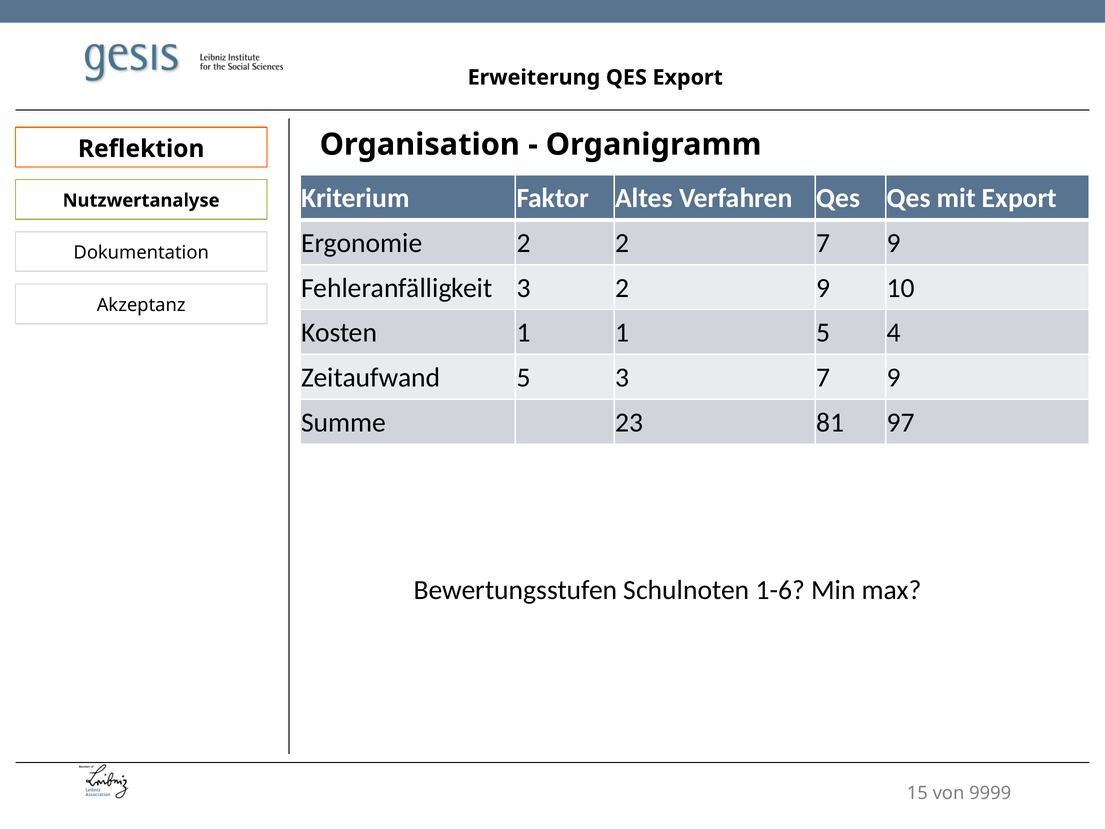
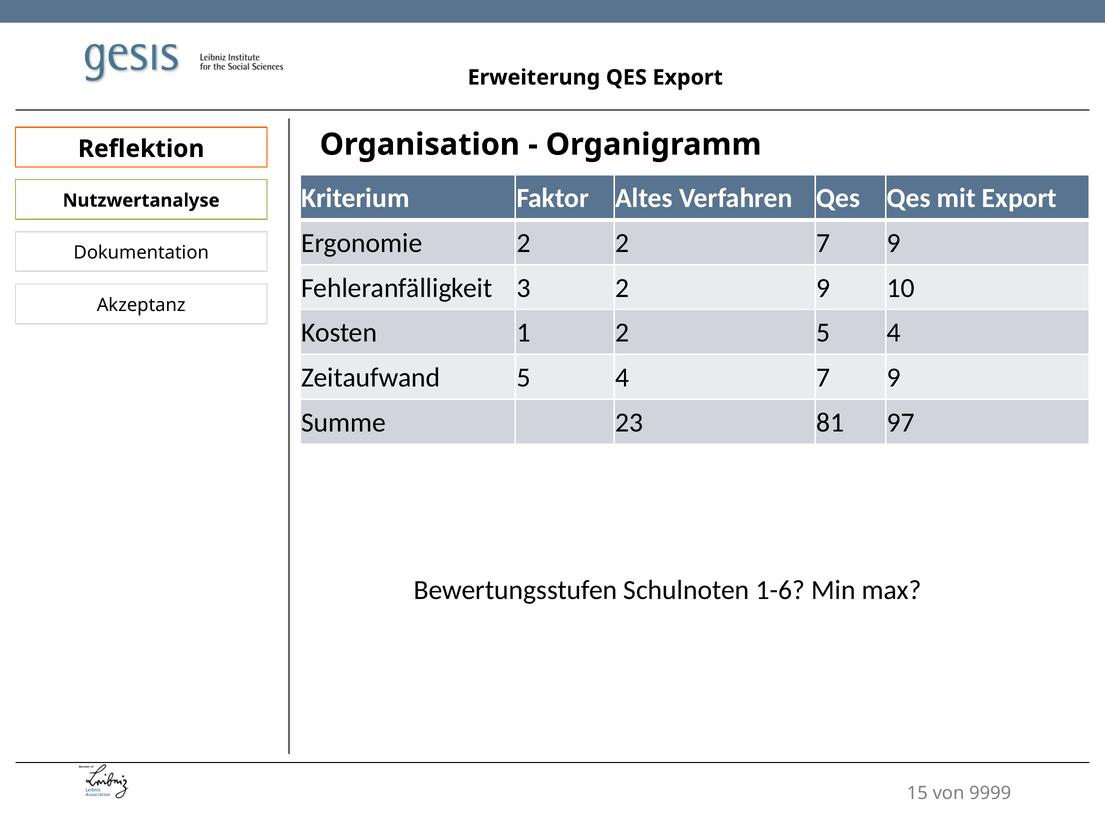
1 1: 1 -> 2
Zeitaufwand 5 3: 3 -> 4
